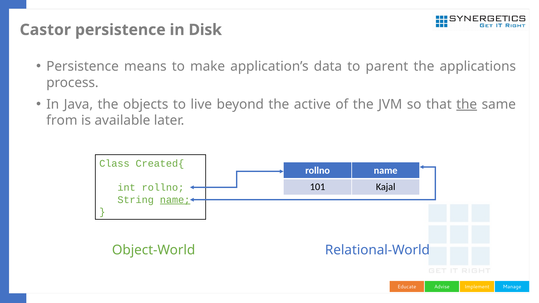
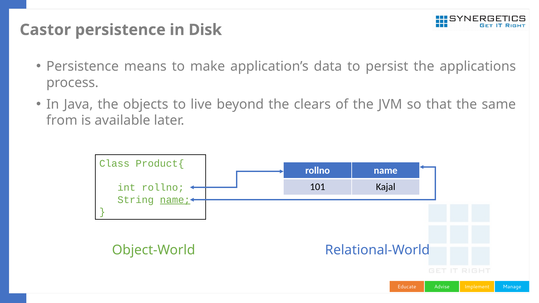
parent: parent -> persist
active: active -> clears
the at (467, 104) underline: present -> none
Created{: Created{ -> Product{
